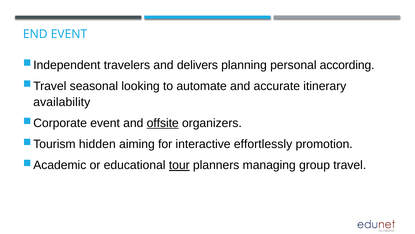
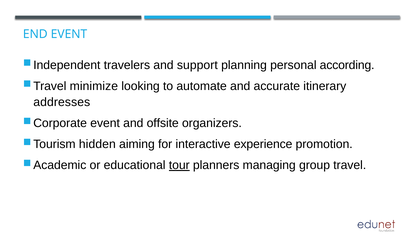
delivers: delivers -> support
seasonal: seasonal -> minimize
availability: availability -> addresses
offsite underline: present -> none
effortlessly: effortlessly -> experience
